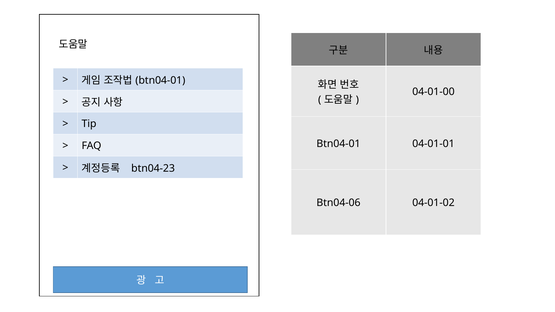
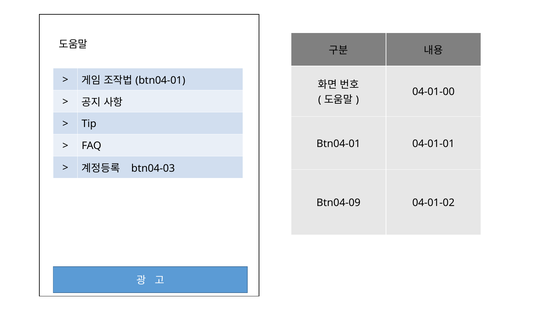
btn04-23: btn04-23 -> btn04-03
Btn04-06: Btn04-06 -> Btn04-09
